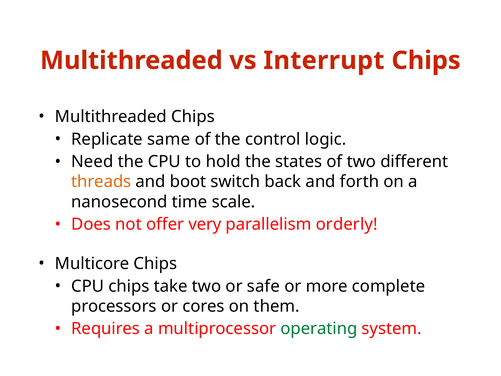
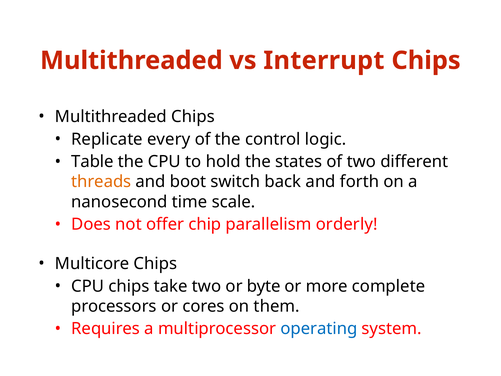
same: same -> every
Need: Need -> Table
very: very -> chip
safe: safe -> byte
operating colour: green -> blue
